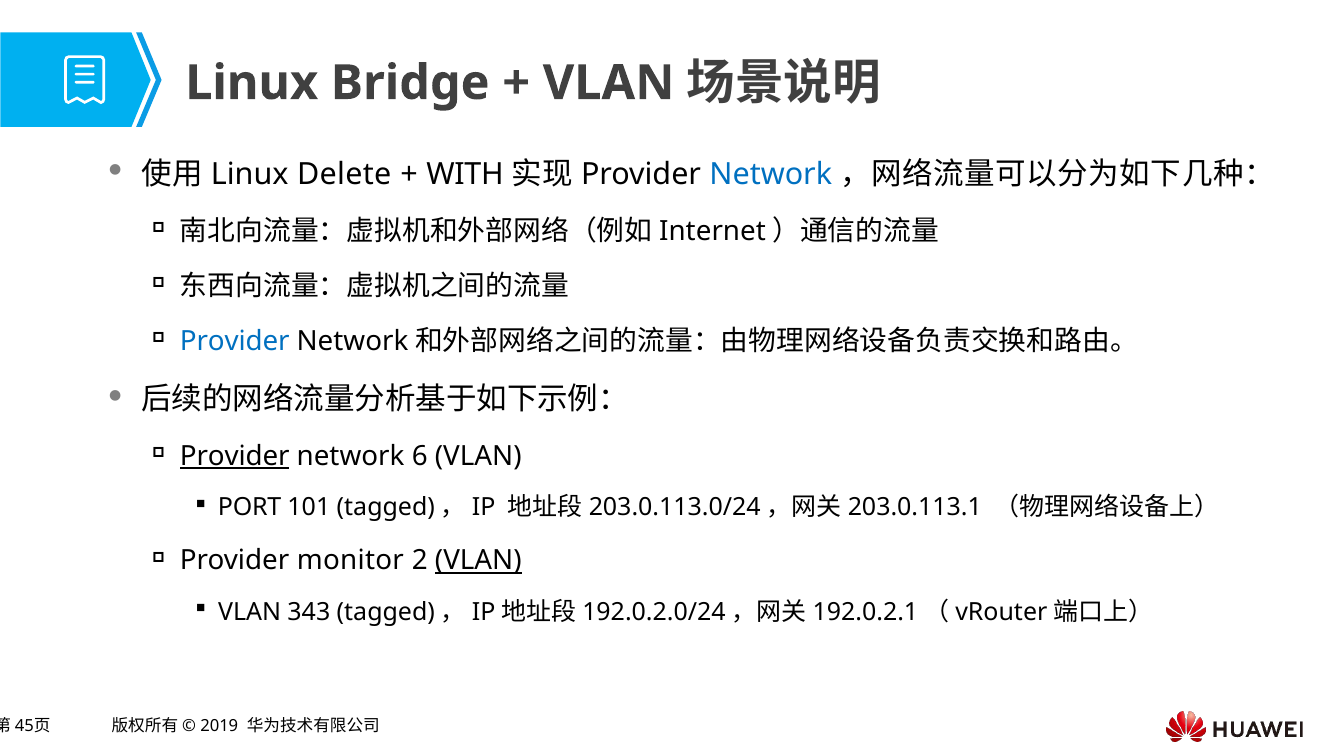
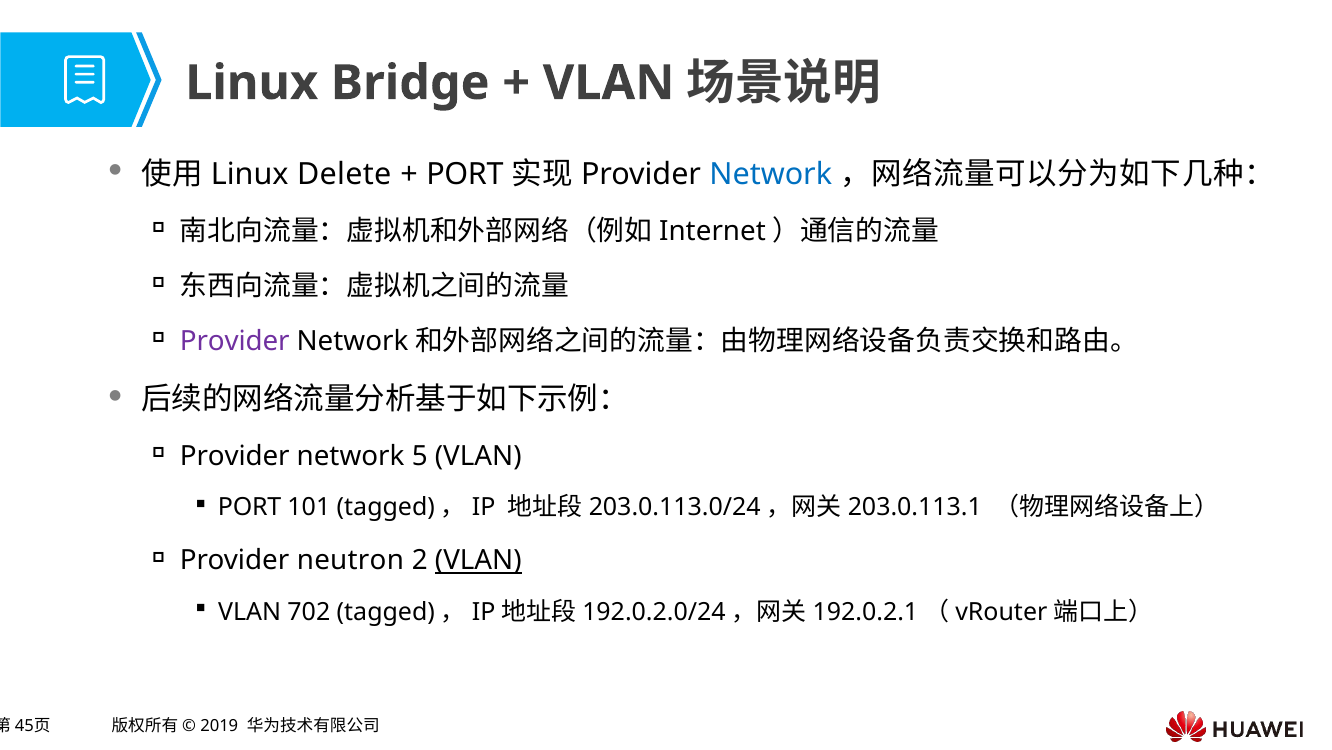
WITH at (465, 174): WITH -> PORT
Provider at (235, 340) colour: blue -> purple
Provider at (235, 456) underline: present -> none
6: 6 -> 5
monitor: monitor -> neutron
343: 343 -> 702
